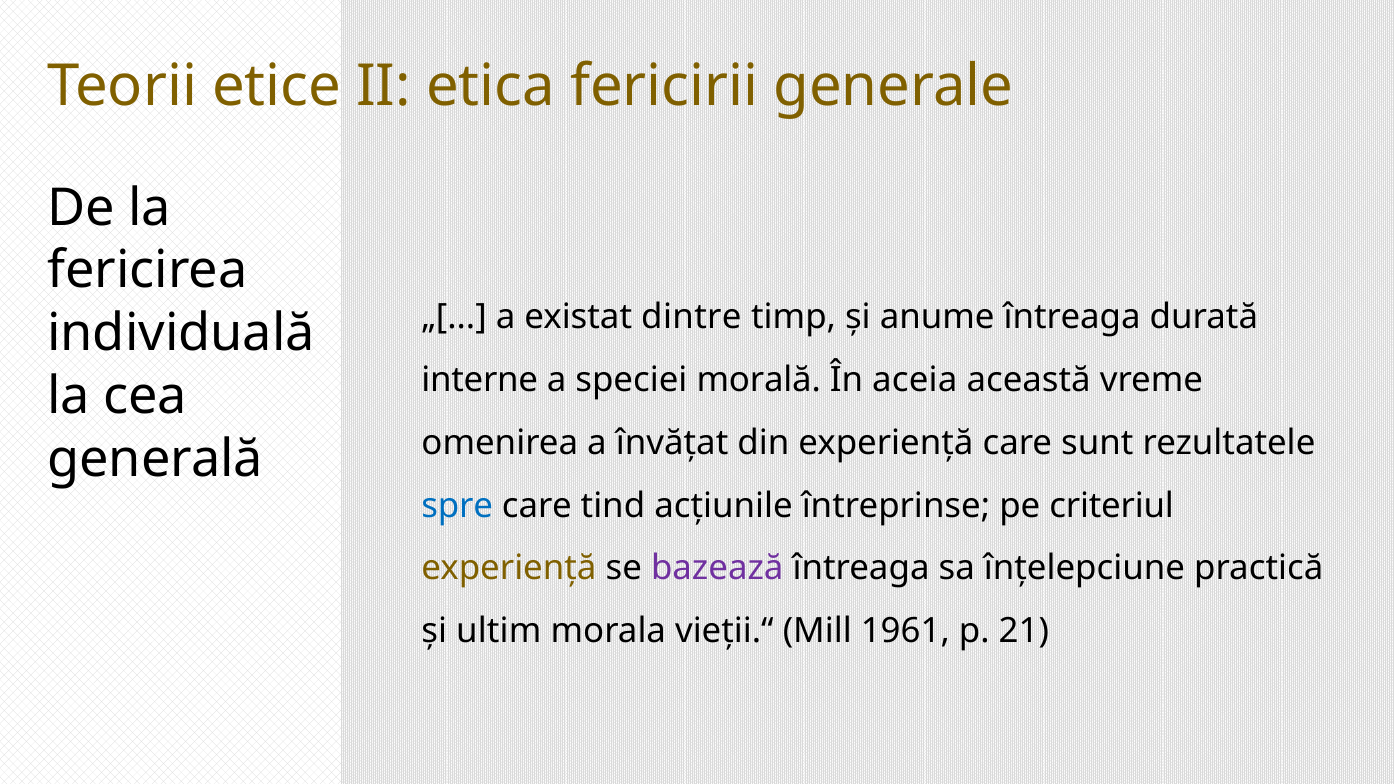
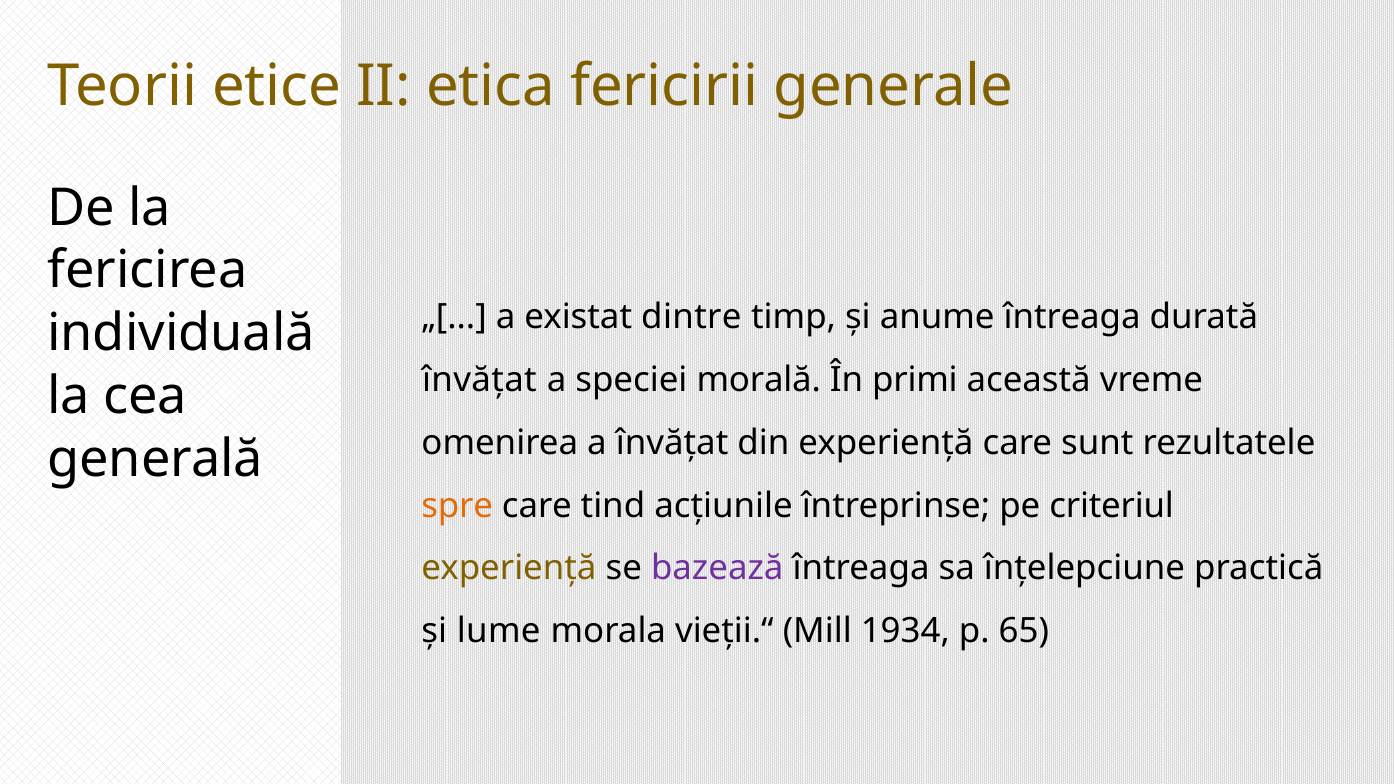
interne at (480, 380): interne -> învățat
aceia: aceia -> primi
spre colour: blue -> orange
ultim: ultim -> lume
1961: 1961 -> 1934
21: 21 -> 65
